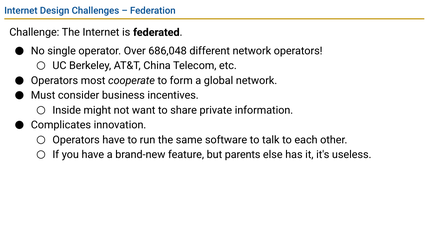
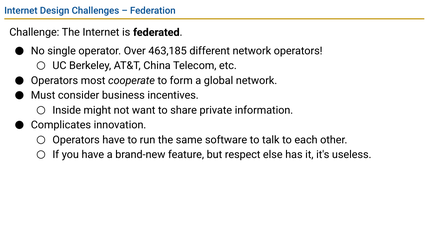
686,048: 686,048 -> 463,185
parents: parents -> respect
